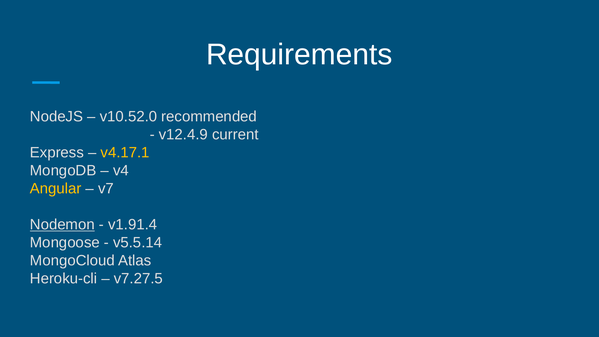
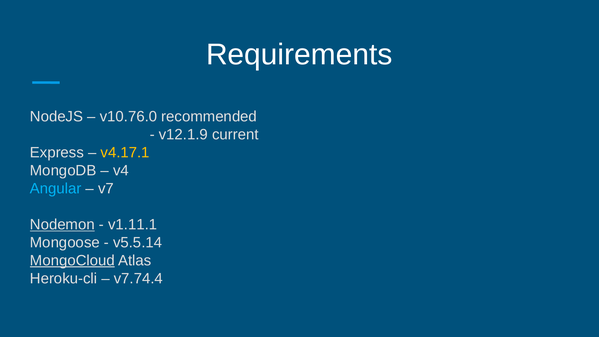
v10.52.0: v10.52.0 -> v10.76.0
v12.4.9: v12.4.9 -> v12.1.9
Angular colour: yellow -> light blue
v1.91.4: v1.91.4 -> v1.11.1
MongoCloud underline: none -> present
v7.27.5: v7.27.5 -> v7.74.4
